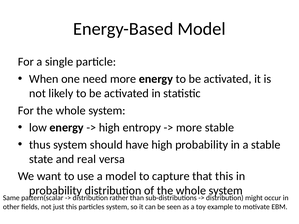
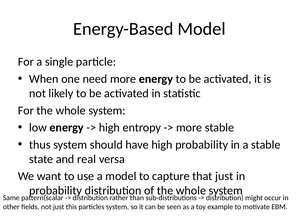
that this: this -> just
